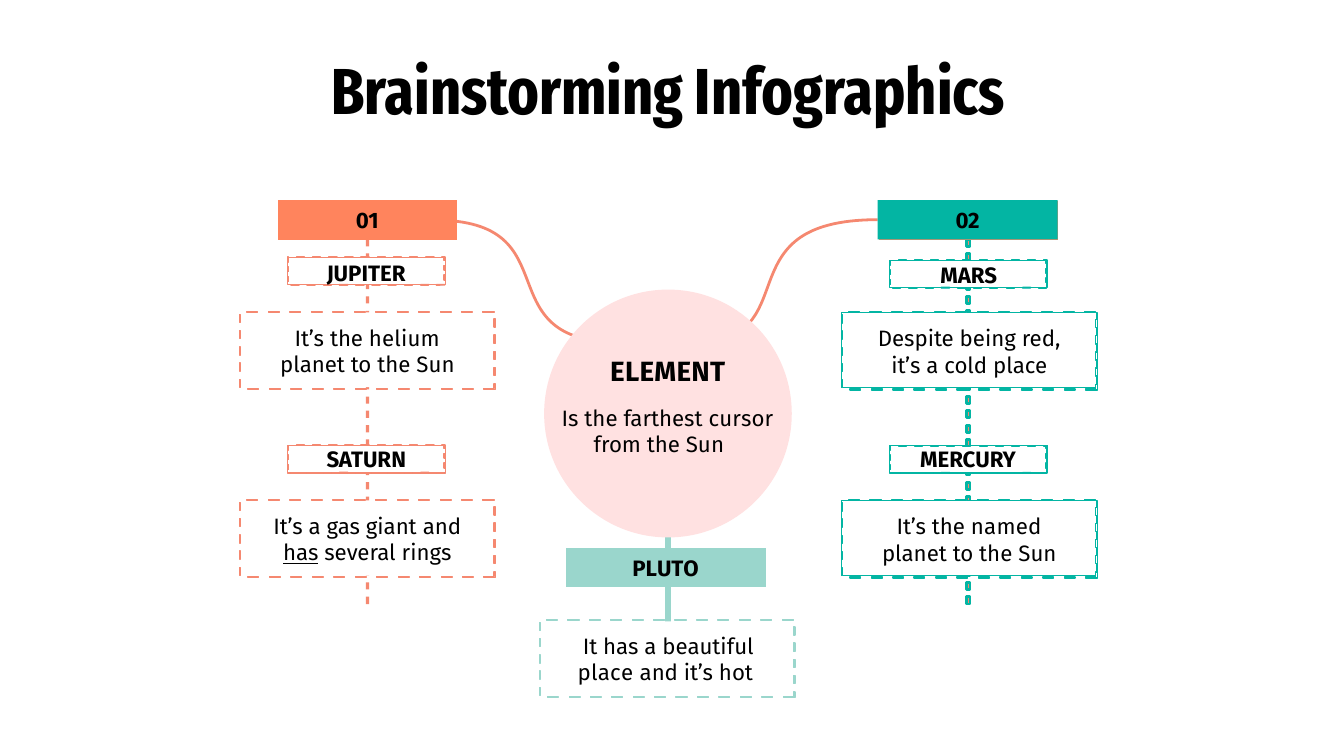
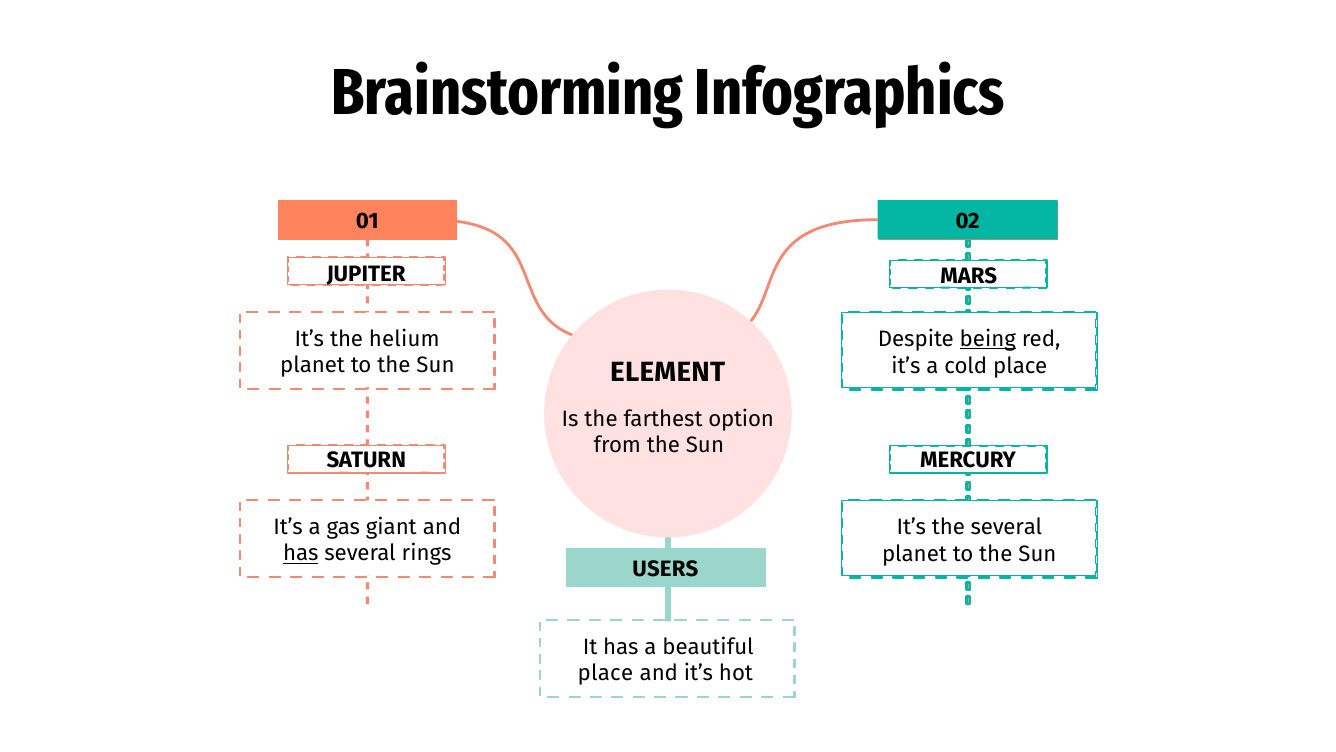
being underline: none -> present
cursor: cursor -> option
the named: named -> several
PLUTO: PLUTO -> USERS
